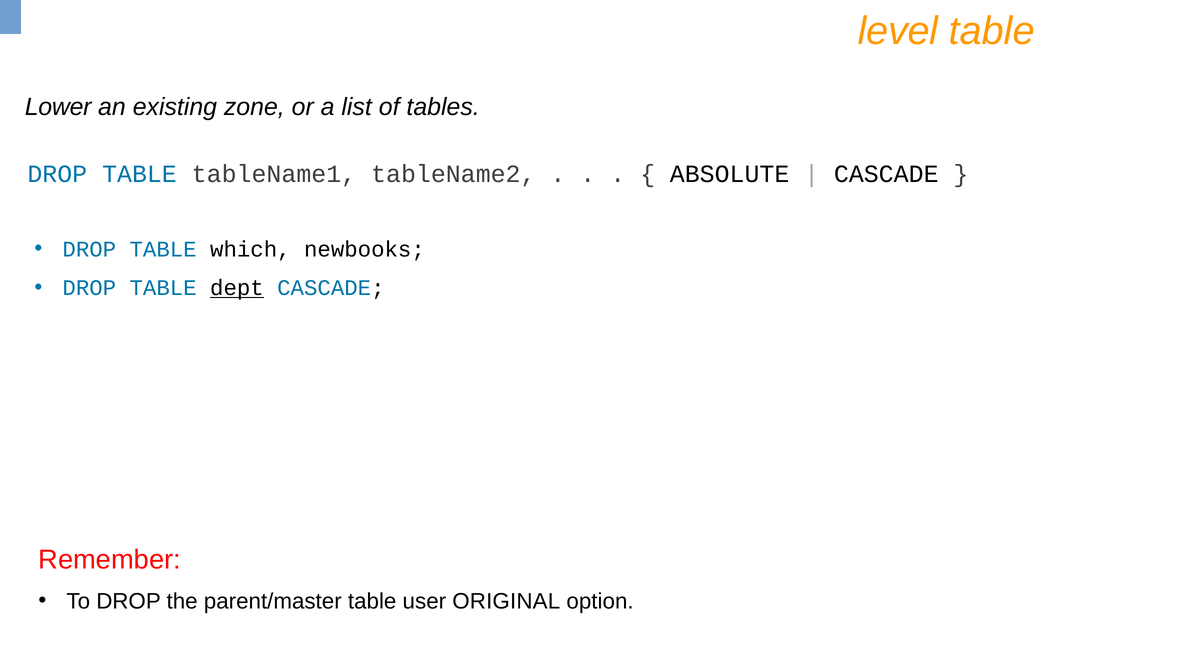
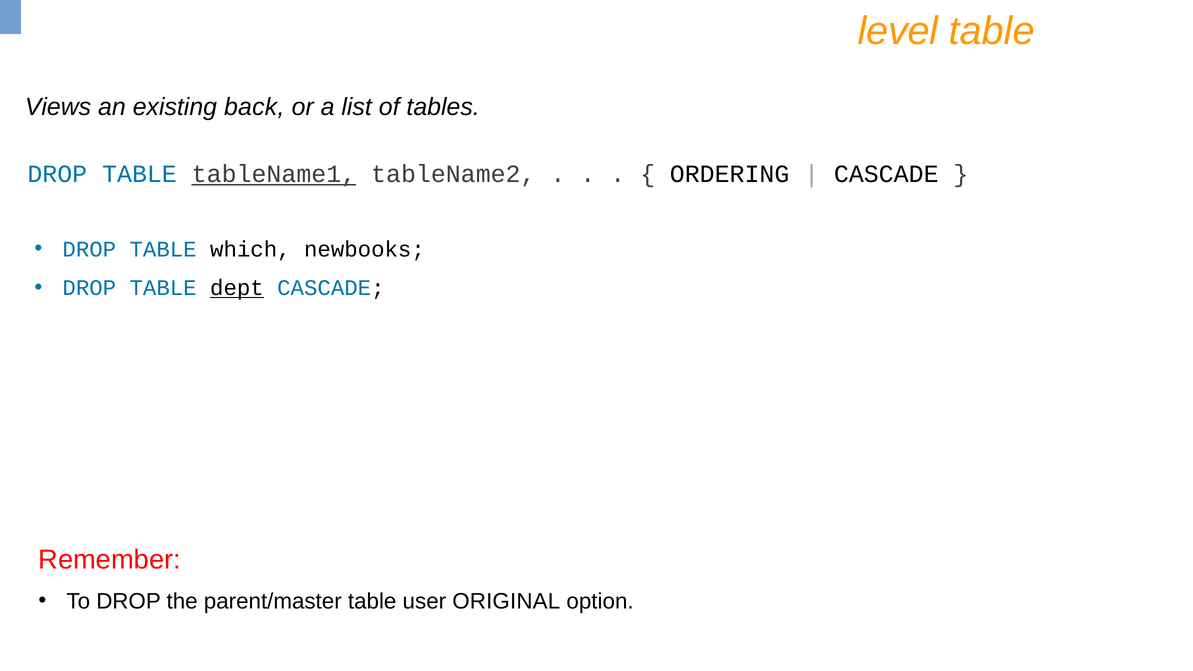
Lower: Lower -> Views
zone: zone -> back
tableName1 underline: none -> present
ABSOLUTE: ABSOLUTE -> ORDERING
